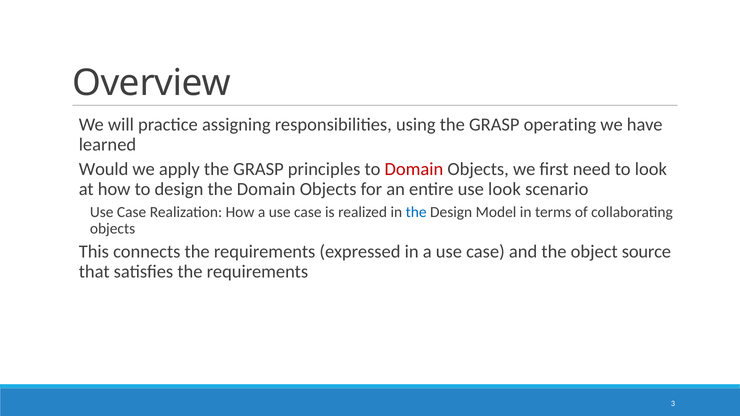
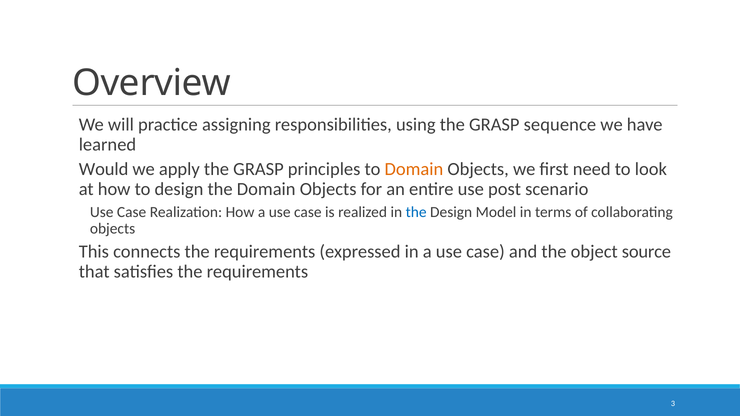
operating: operating -> sequence
Domain at (414, 169) colour: red -> orange
use look: look -> post
